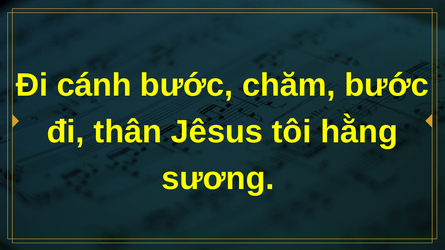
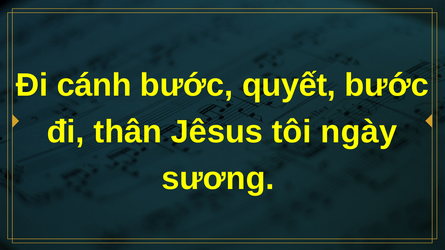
chăm: chăm -> quyết
hằng: hằng -> ngày
